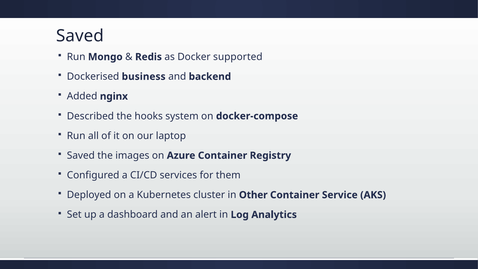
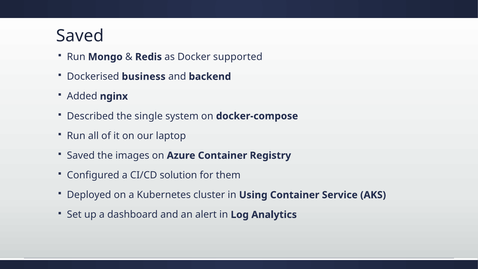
hooks: hooks -> single
services: services -> solution
Other: Other -> Using
